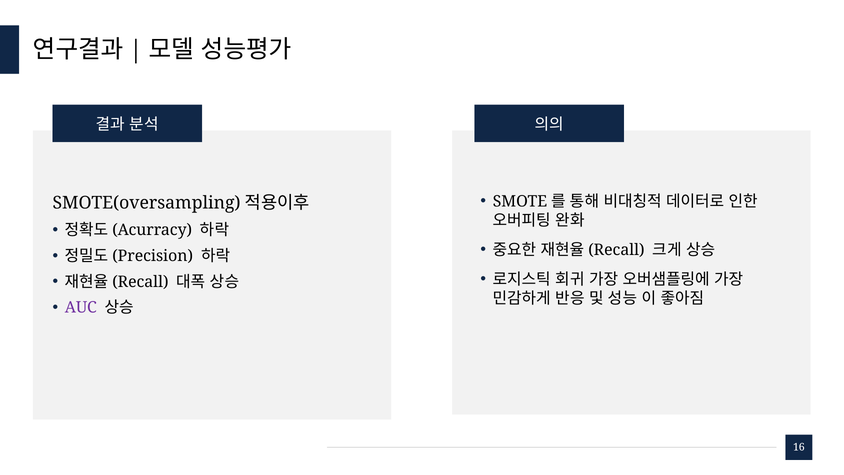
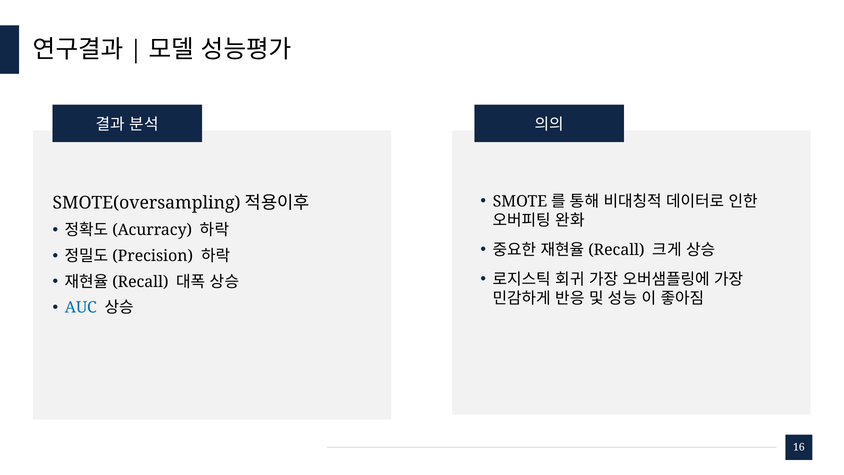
AUC colour: purple -> blue
